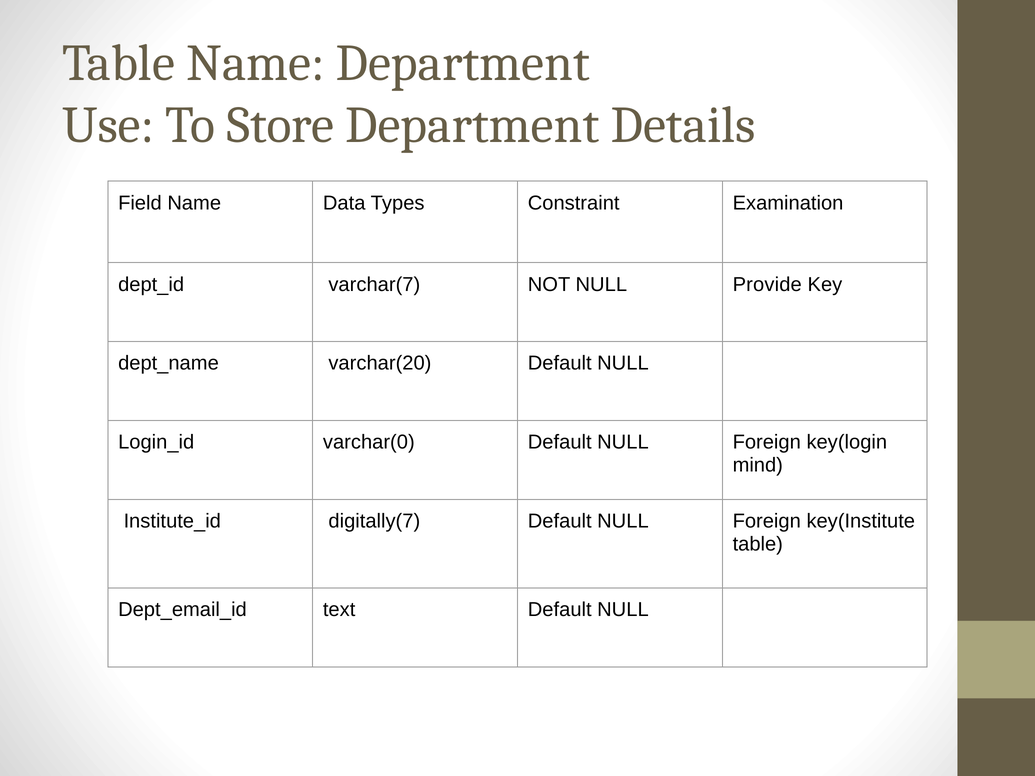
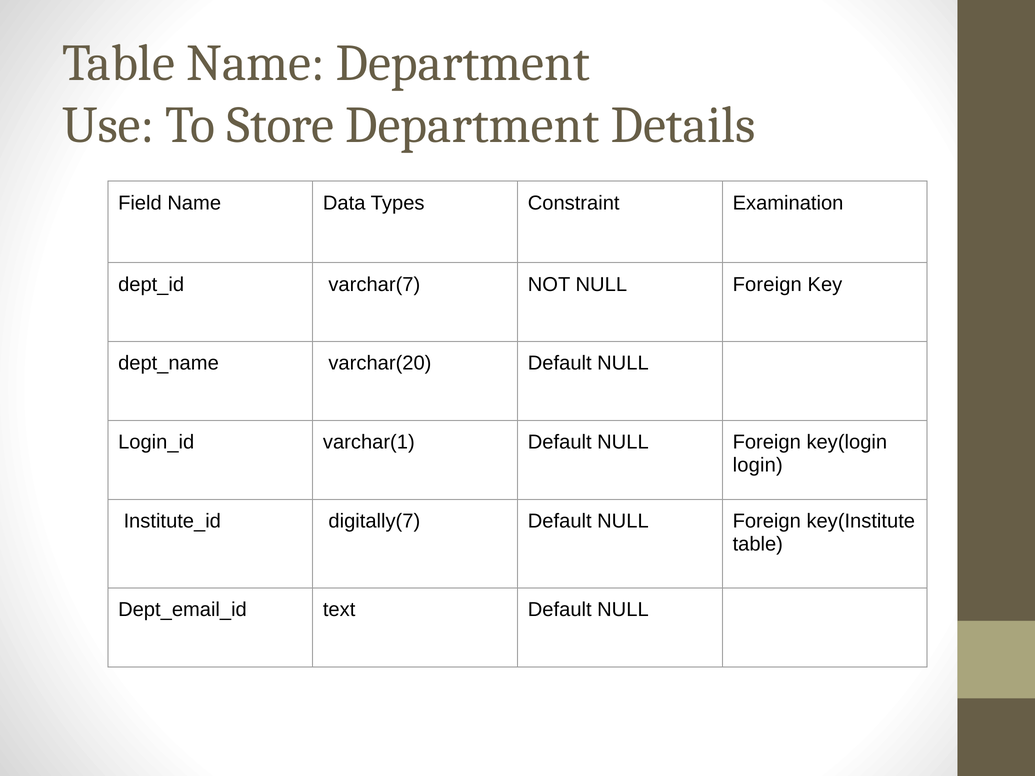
NOT NULL Provide: Provide -> Foreign
varchar(0: varchar(0 -> varchar(1
mind: mind -> login
